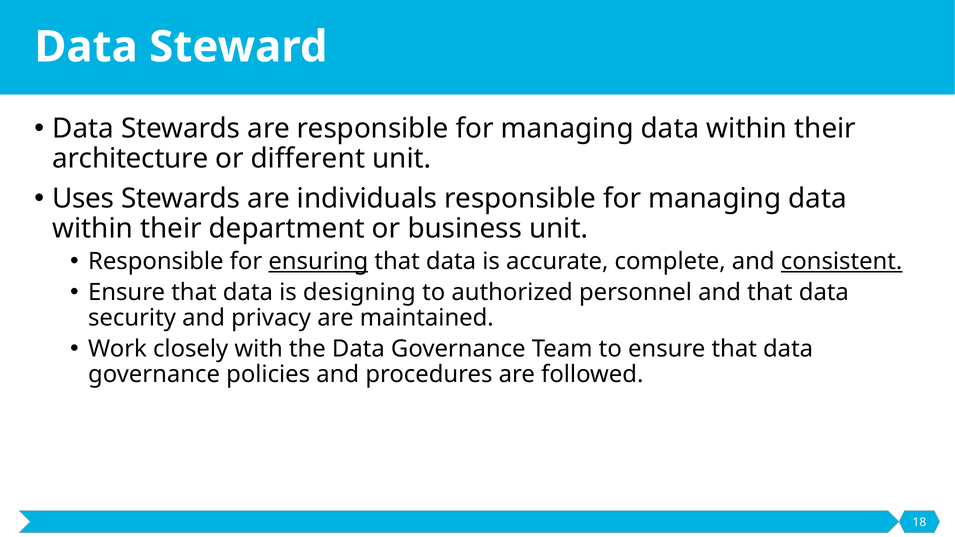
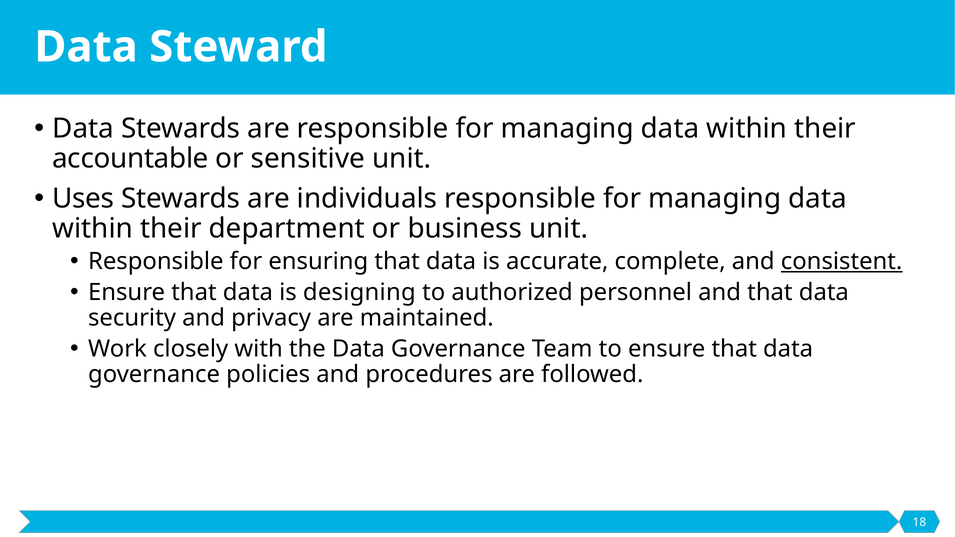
architecture: architecture -> accountable
different: different -> sensitive
ensuring underline: present -> none
